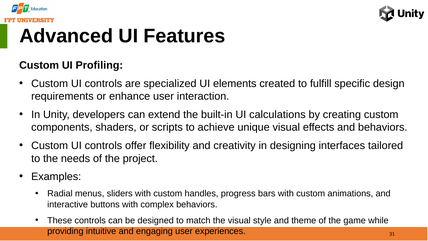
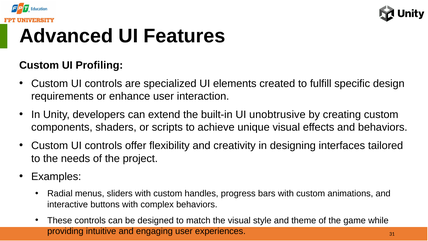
calculations: calculations -> unobtrusive
